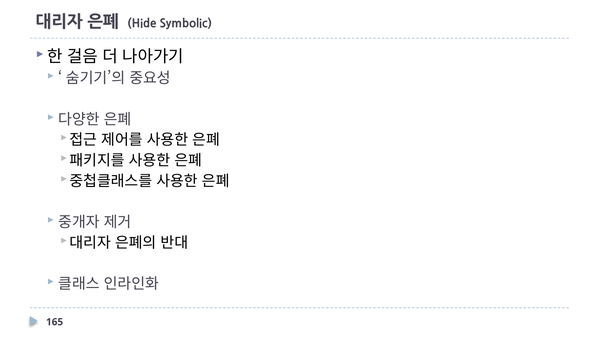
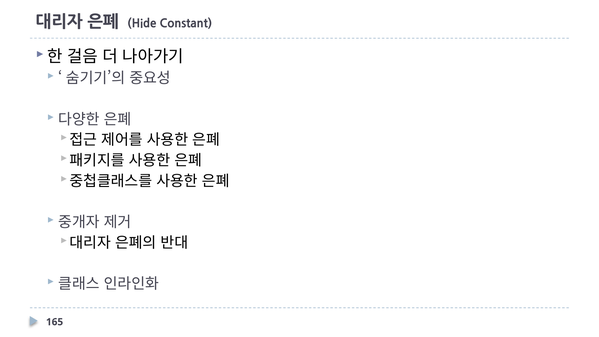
Symbolic: Symbolic -> Constant
